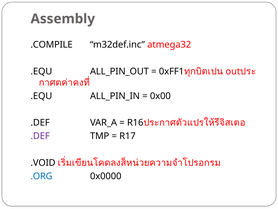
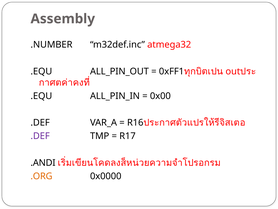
.COMPILE: .COMPILE -> .NUMBER
.VOID: .VOID -> .ANDI
.ORG colour: blue -> orange
